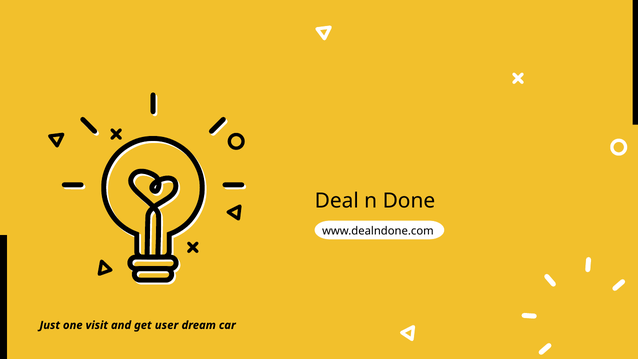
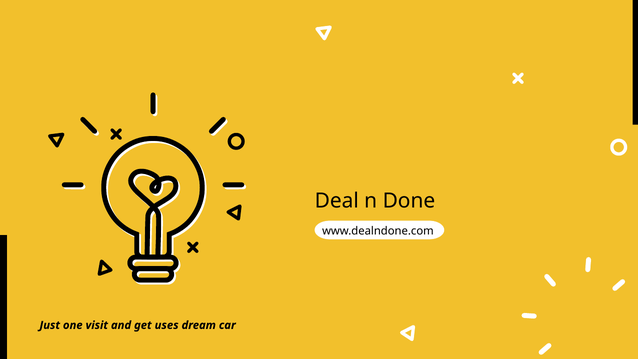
user: user -> uses
